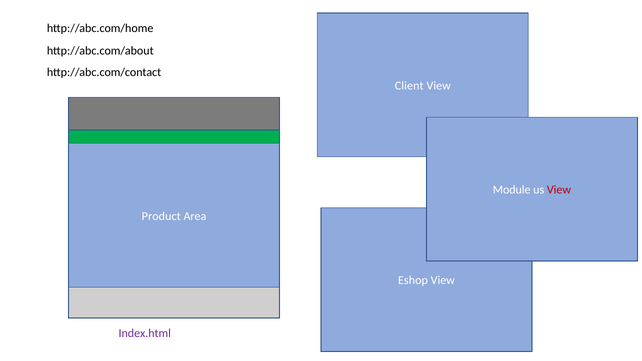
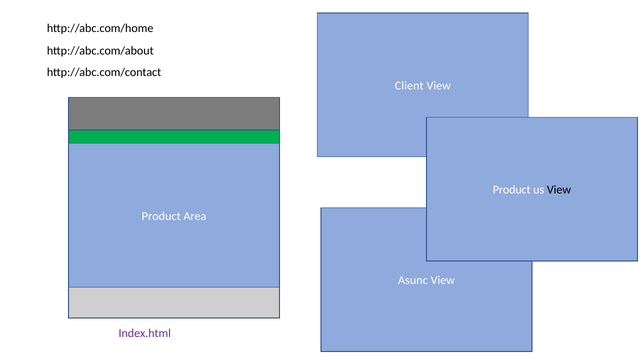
Module at (512, 190): Module -> Product
View at (559, 190) colour: red -> black
Eshop: Eshop -> Asunc
